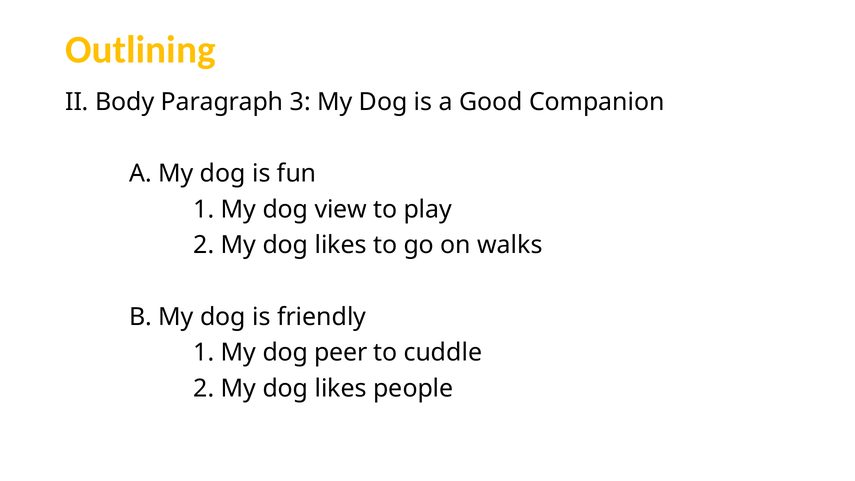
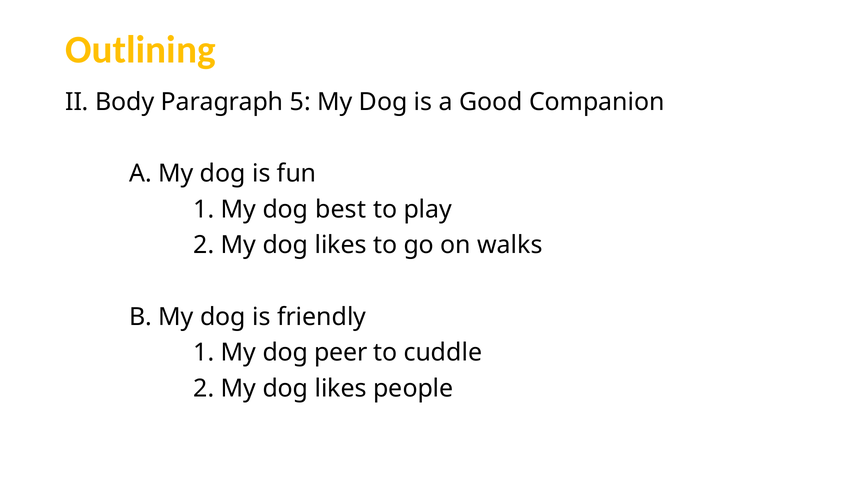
3: 3 -> 5
view: view -> best
